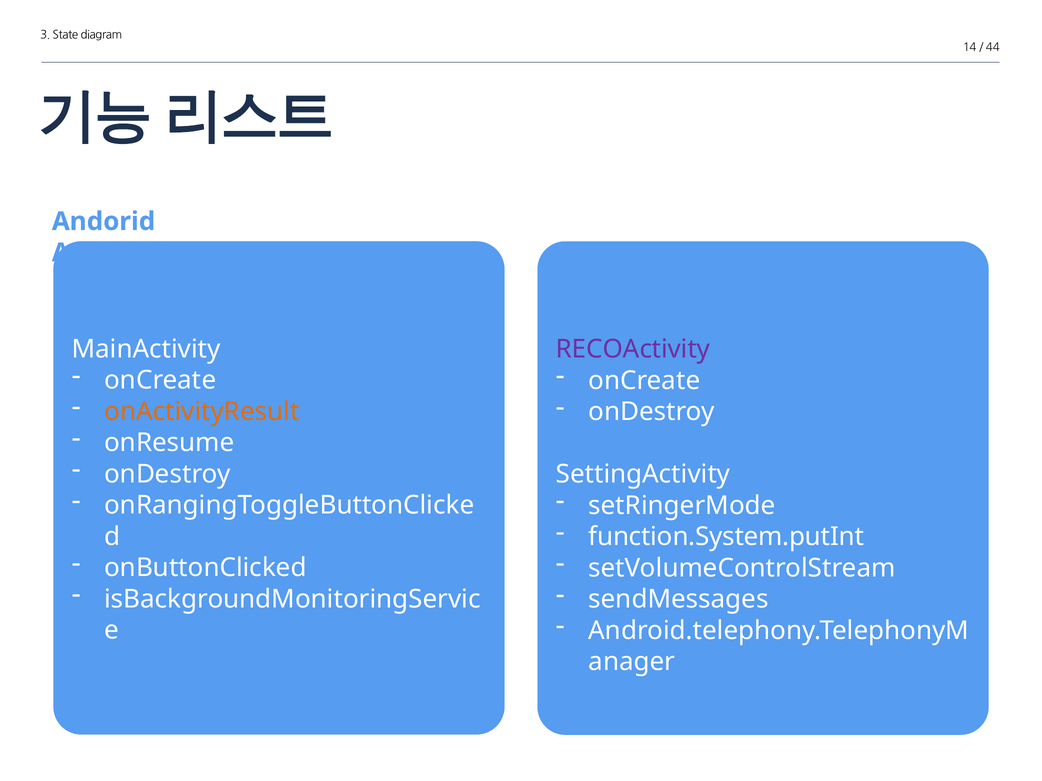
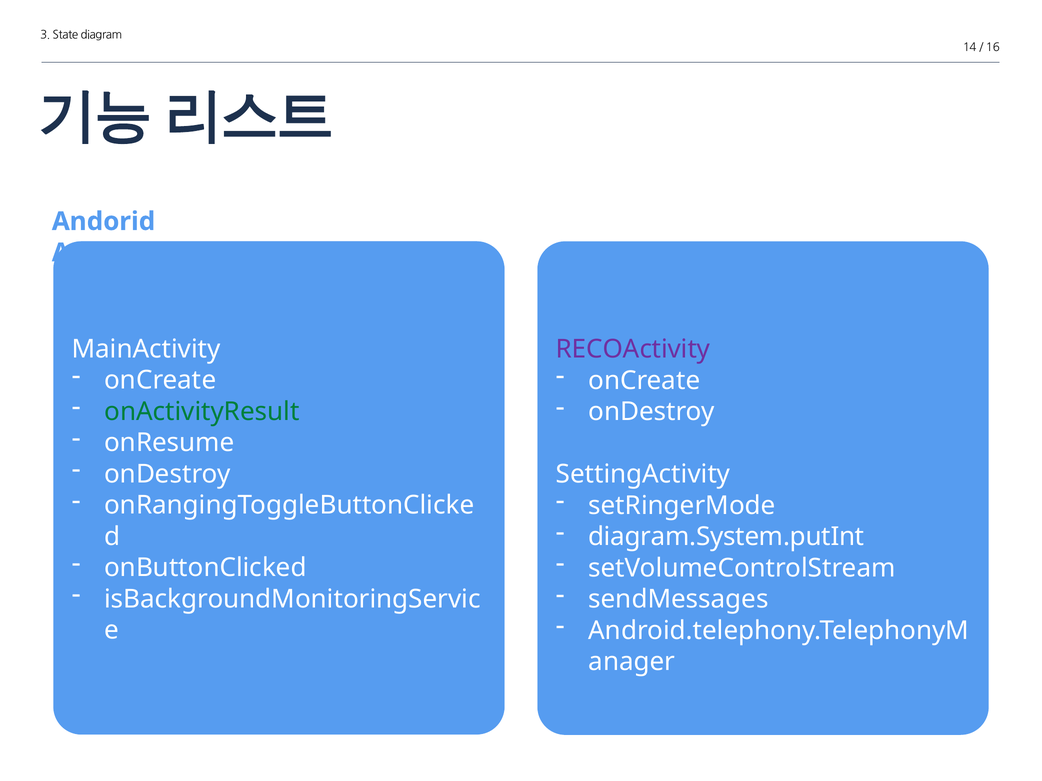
44: 44 -> 16
onActivityResult colour: orange -> green
function.System.putInt: function.System.putInt -> diagram.System.putInt
